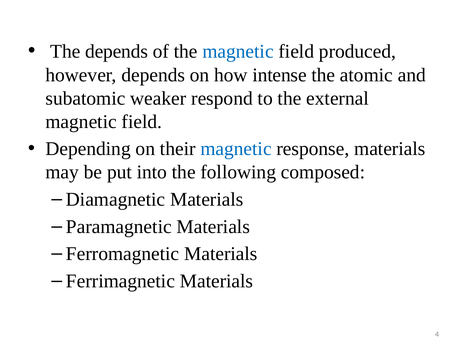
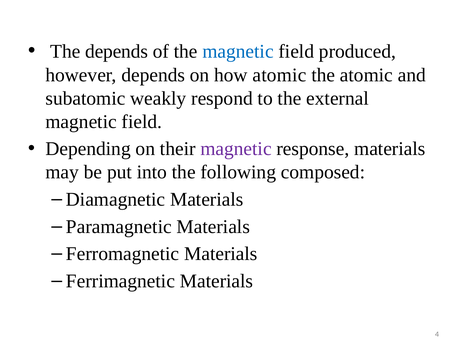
how intense: intense -> atomic
weaker: weaker -> weakly
magnetic at (236, 149) colour: blue -> purple
